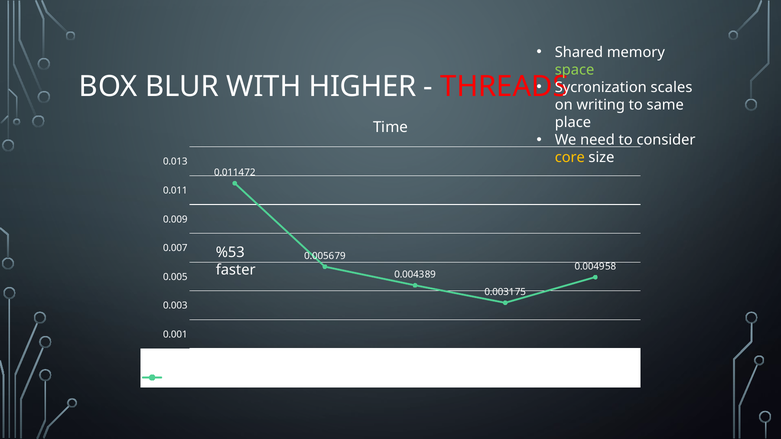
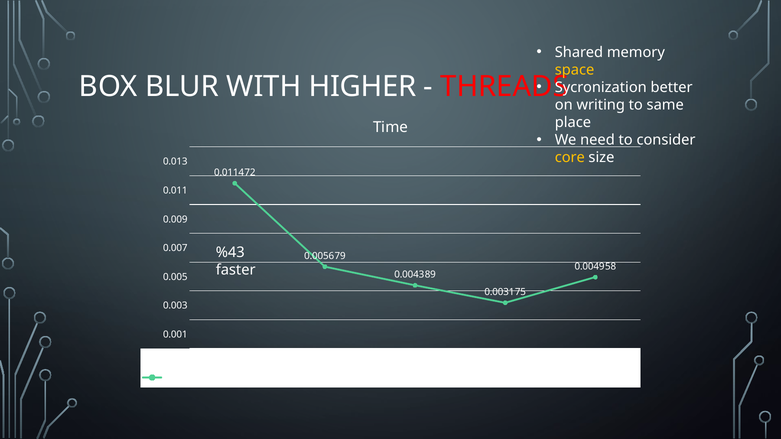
space colour: light green -> yellow
scales: scales -> better
%53: %53 -> %43
